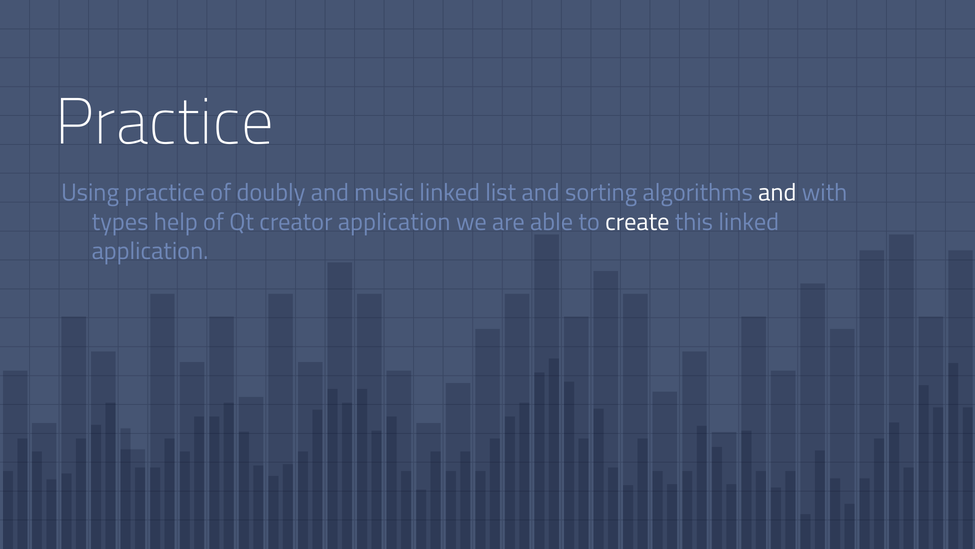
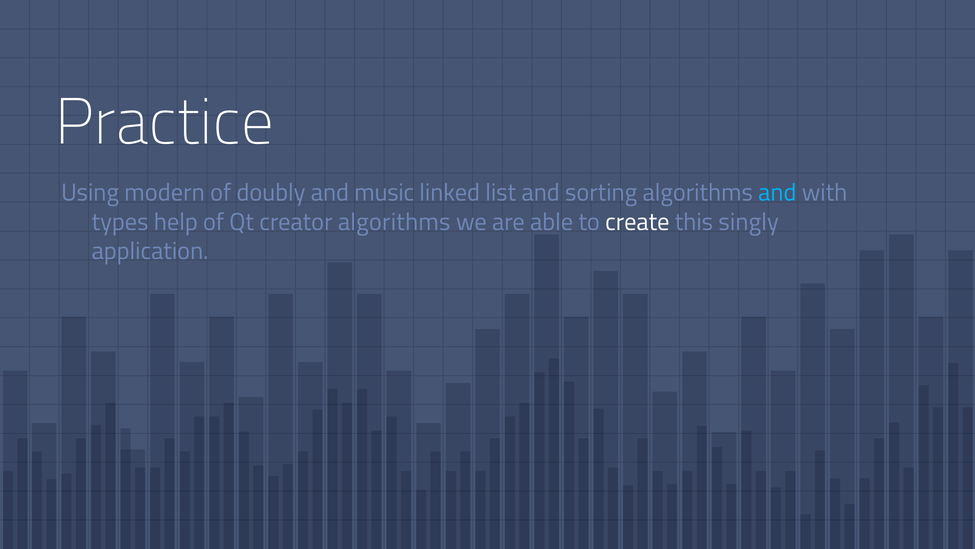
Using practice: practice -> modern
and at (777, 193) colour: white -> light blue
creator application: application -> algorithms
this linked: linked -> singly
